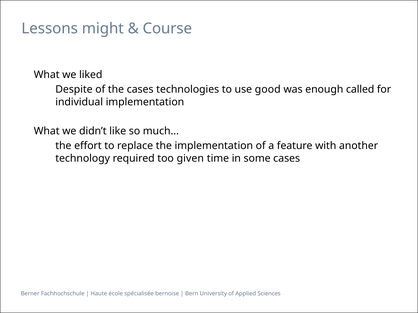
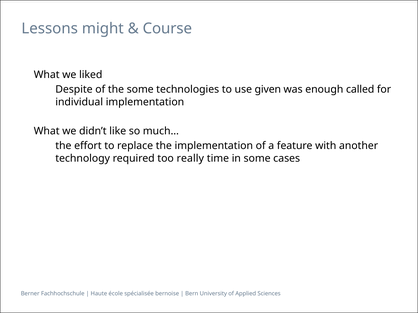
the cases: cases -> some
good: good -> given
given: given -> really
